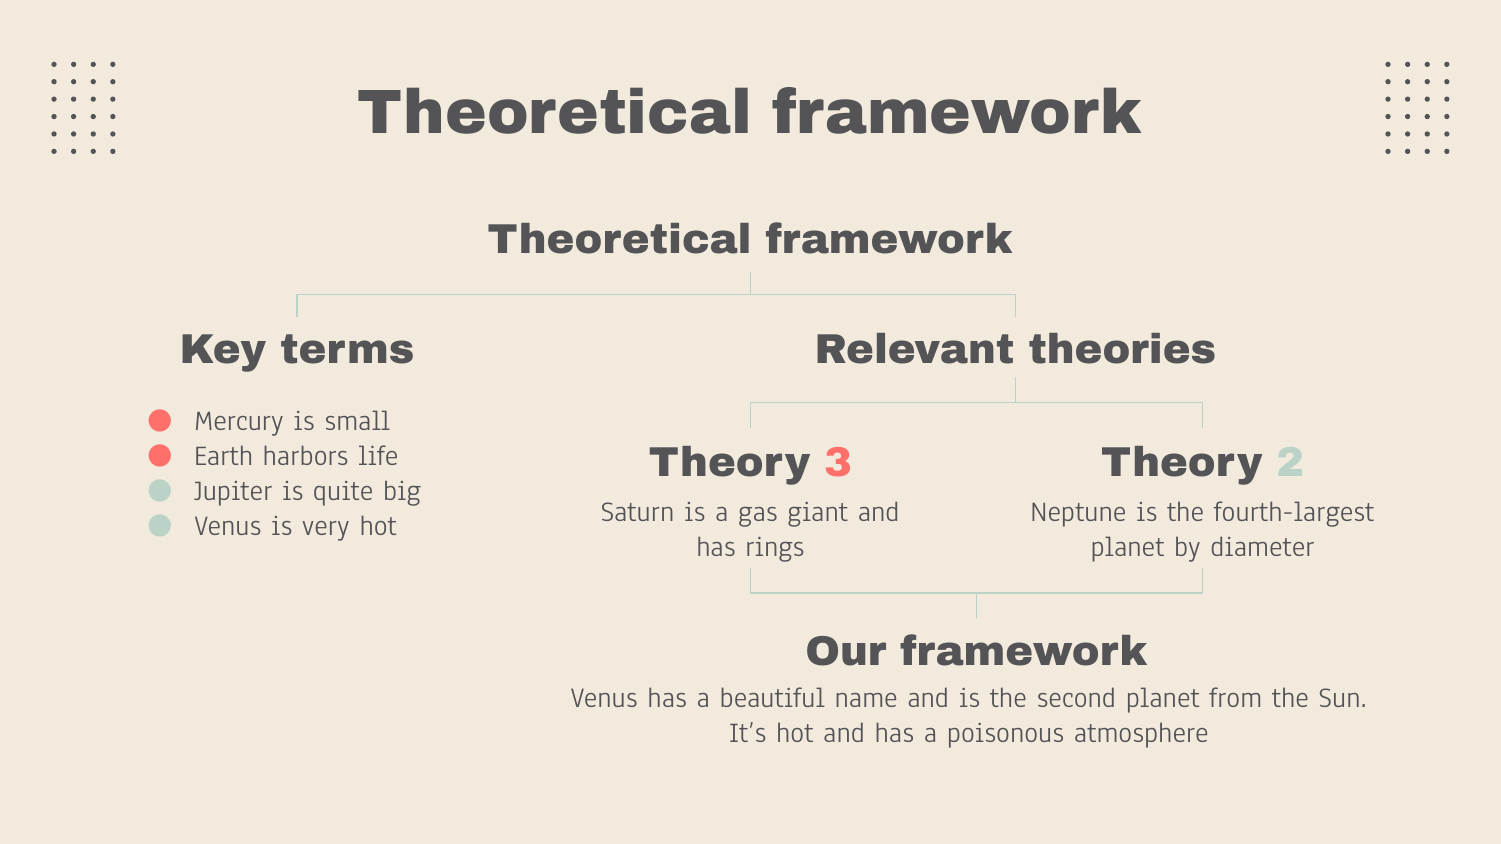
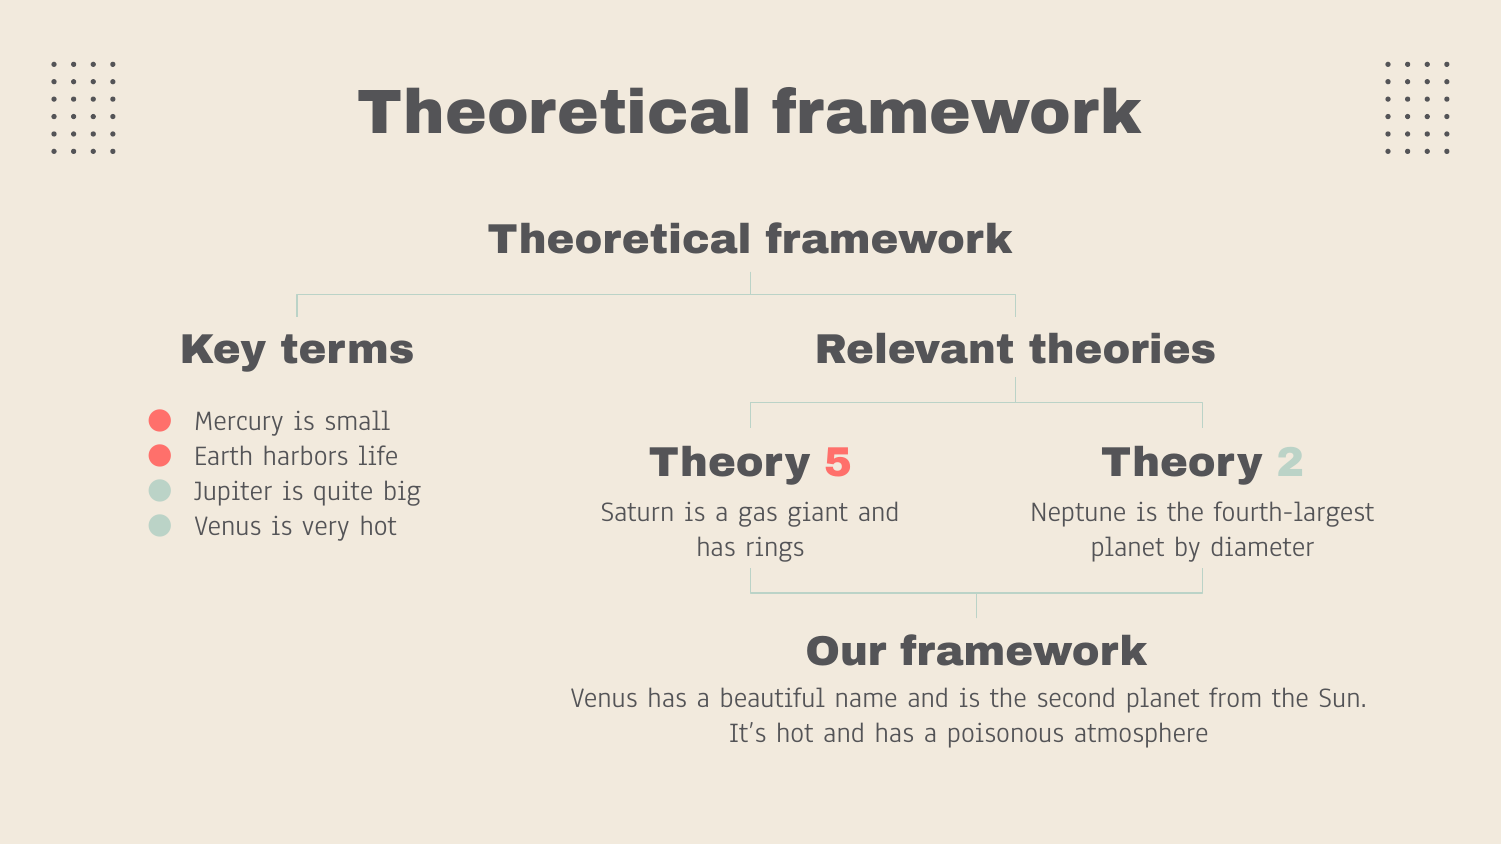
3: 3 -> 5
